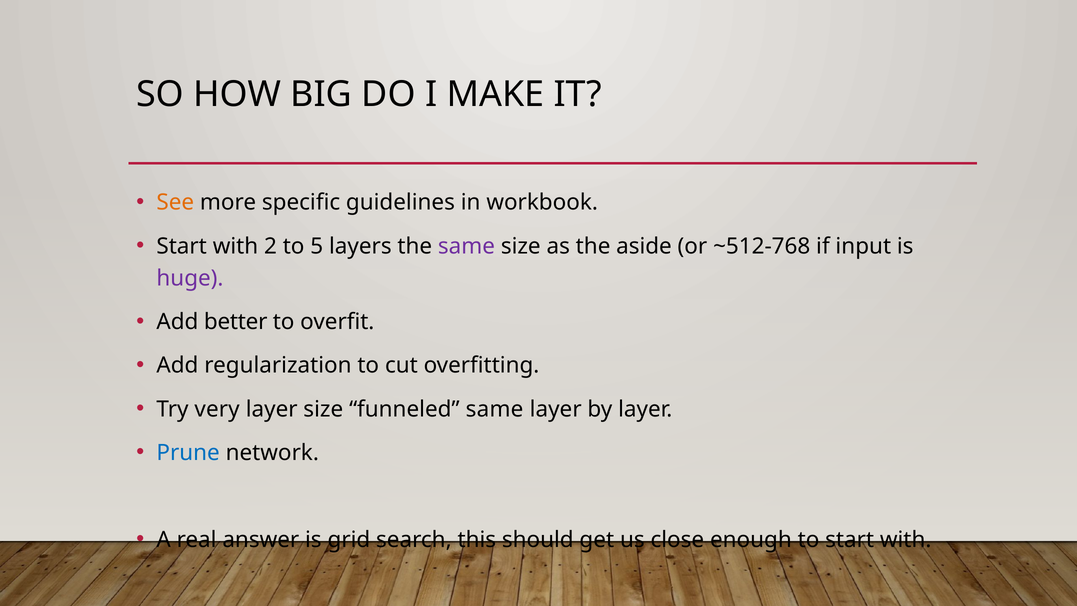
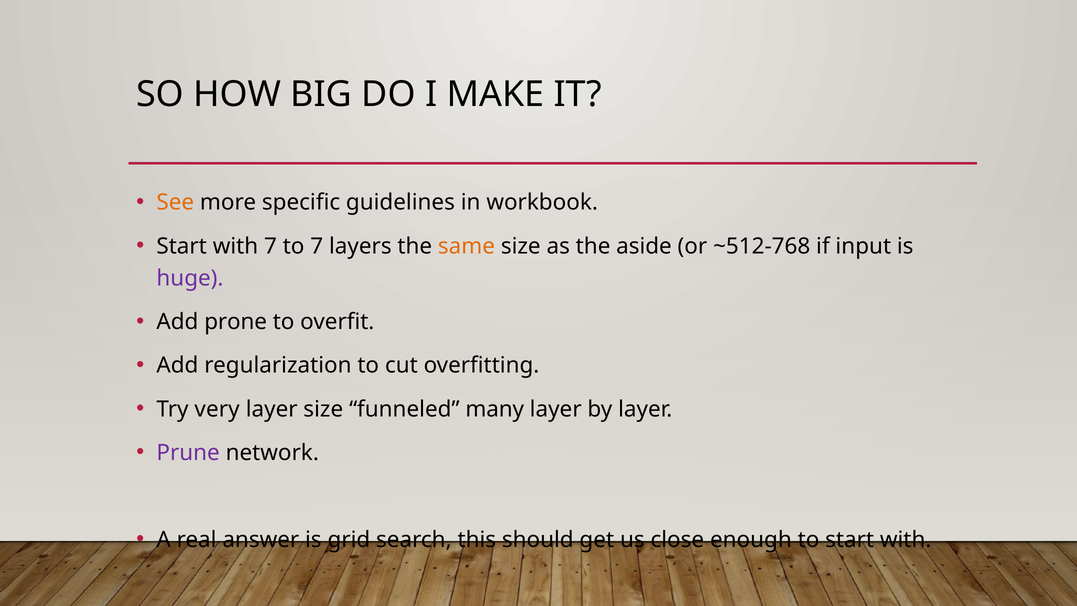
with 2: 2 -> 7
to 5: 5 -> 7
same at (466, 246) colour: purple -> orange
better: better -> prone
funneled same: same -> many
Prune colour: blue -> purple
